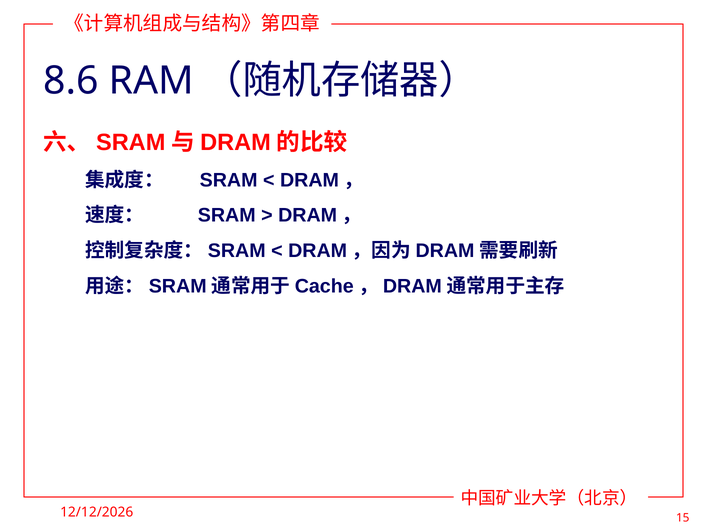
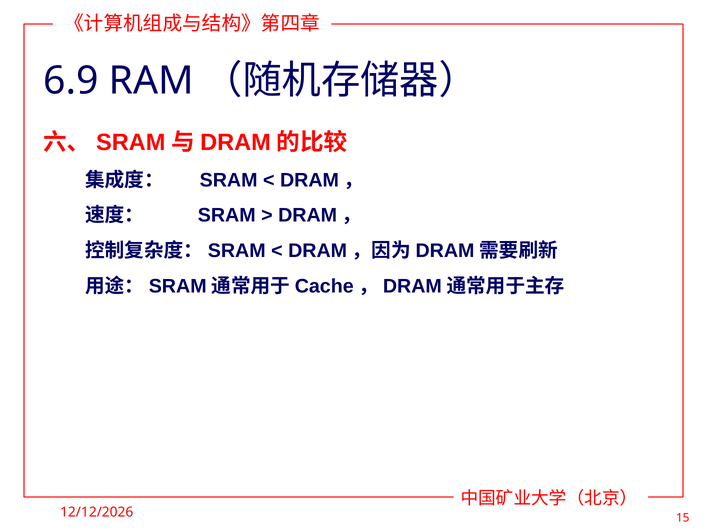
8.6: 8.6 -> 6.9
